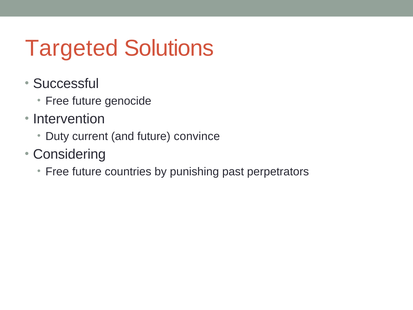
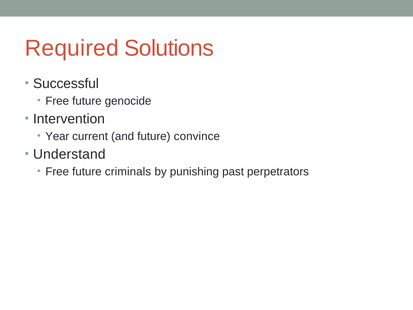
Targeted: Targeted -> Required
Duty: Duty -> Year
Considering: Considering -> Understand
countries: countries -> criminals
